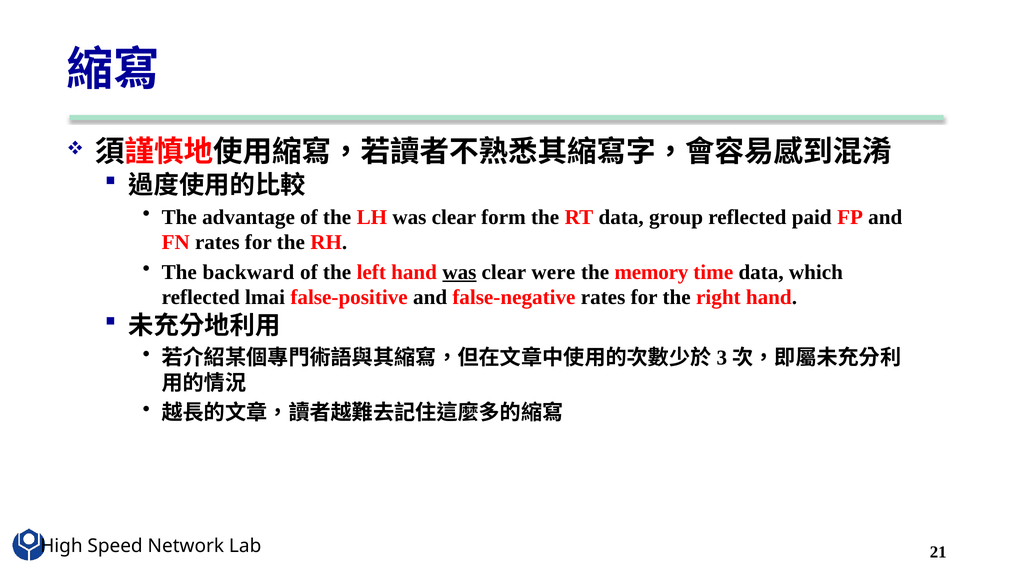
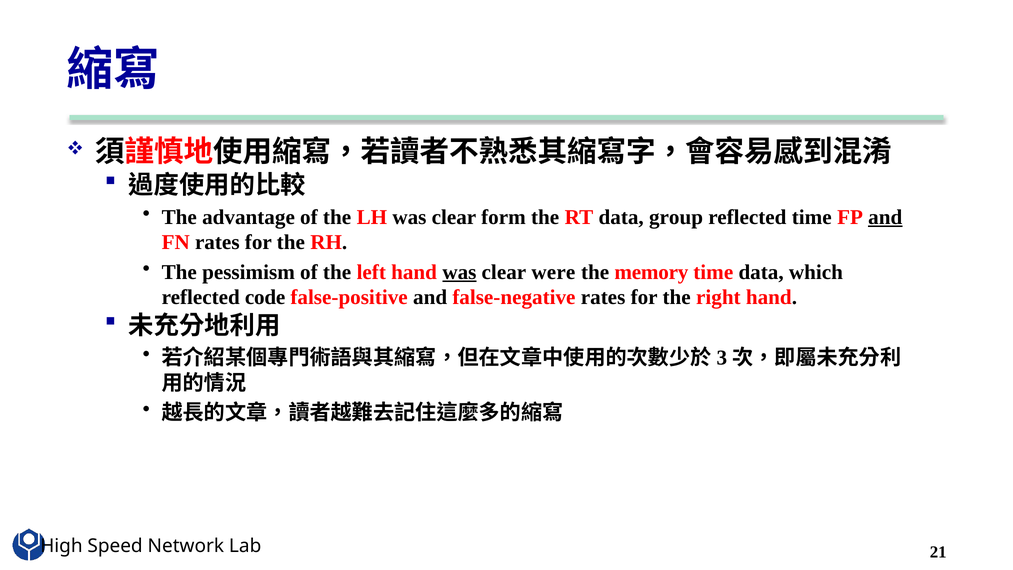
reflected paid: paid -> time
and at (885, 217) underline: none -> present
backward: backward -> pessimism
lmai: lmai -> code
